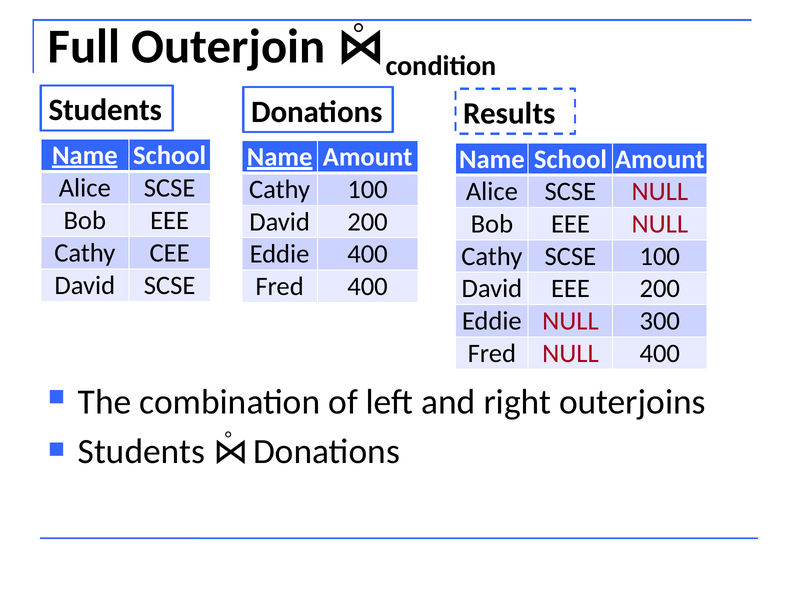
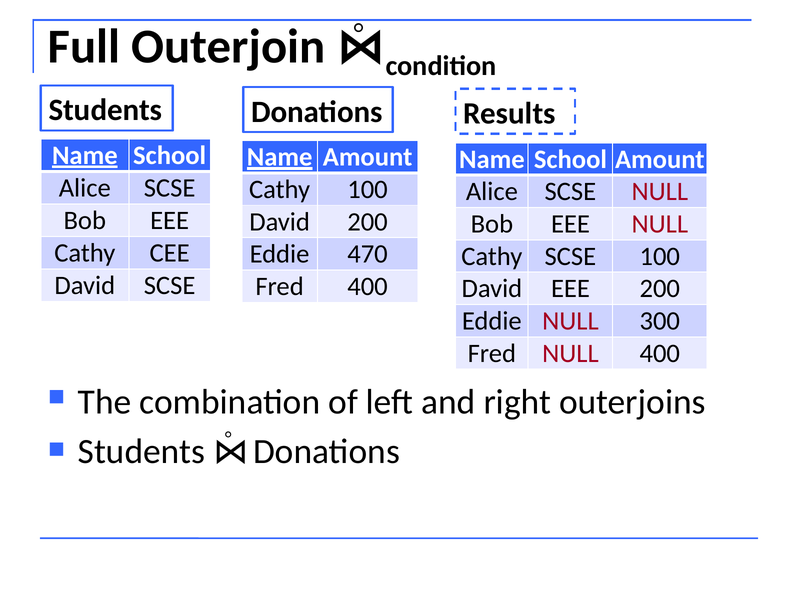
Eddie 400: 400 -> 470
